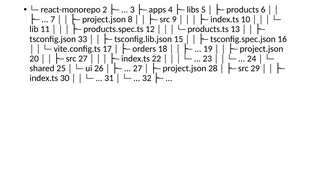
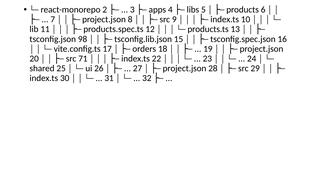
33: 33 -> 98
src 27: 27 -> 71
